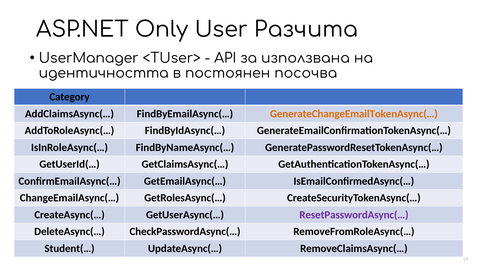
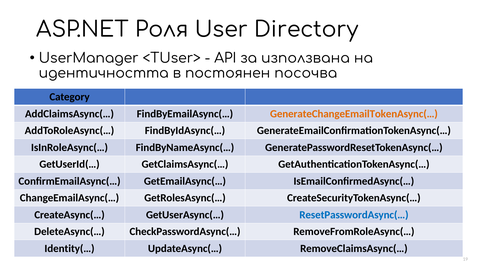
Only: Only -> Роля
Разчита: Разчита -> Directory
ResetPasswordAsync(… colour: purple -> blue
Student(…: Student(… -> Identity(…
